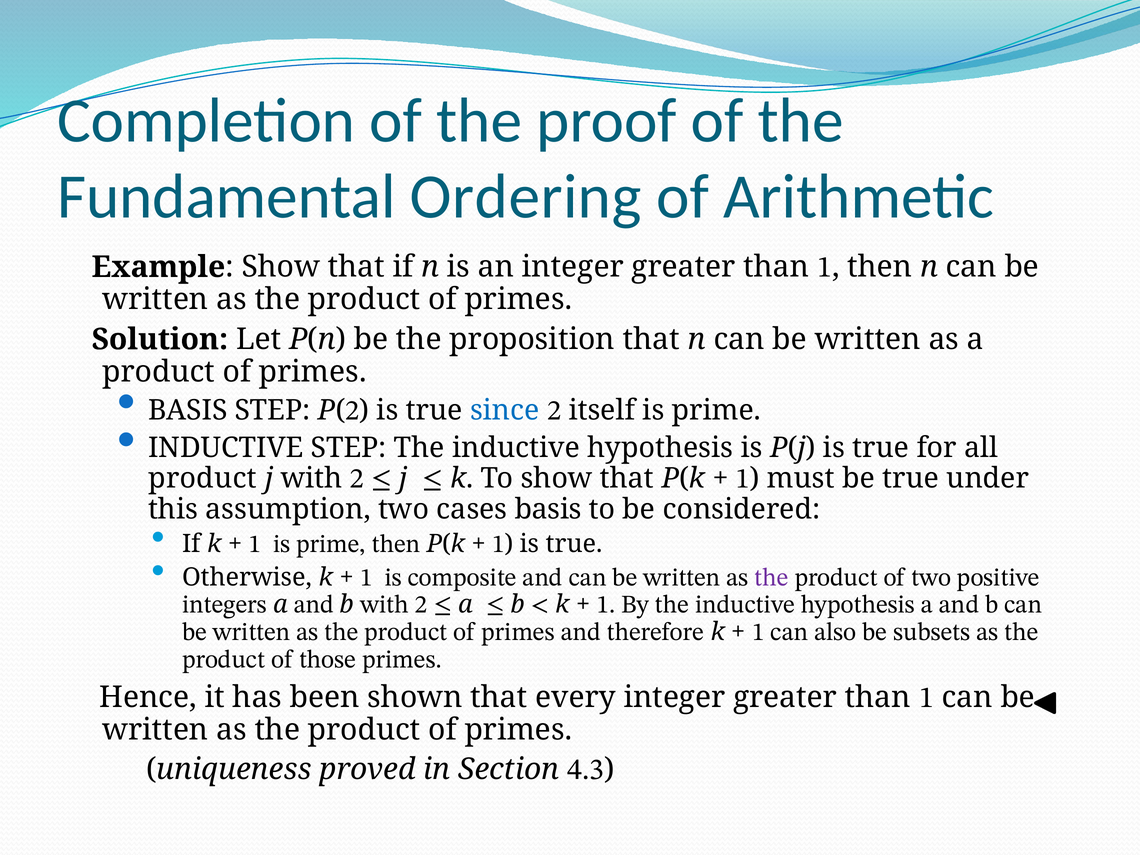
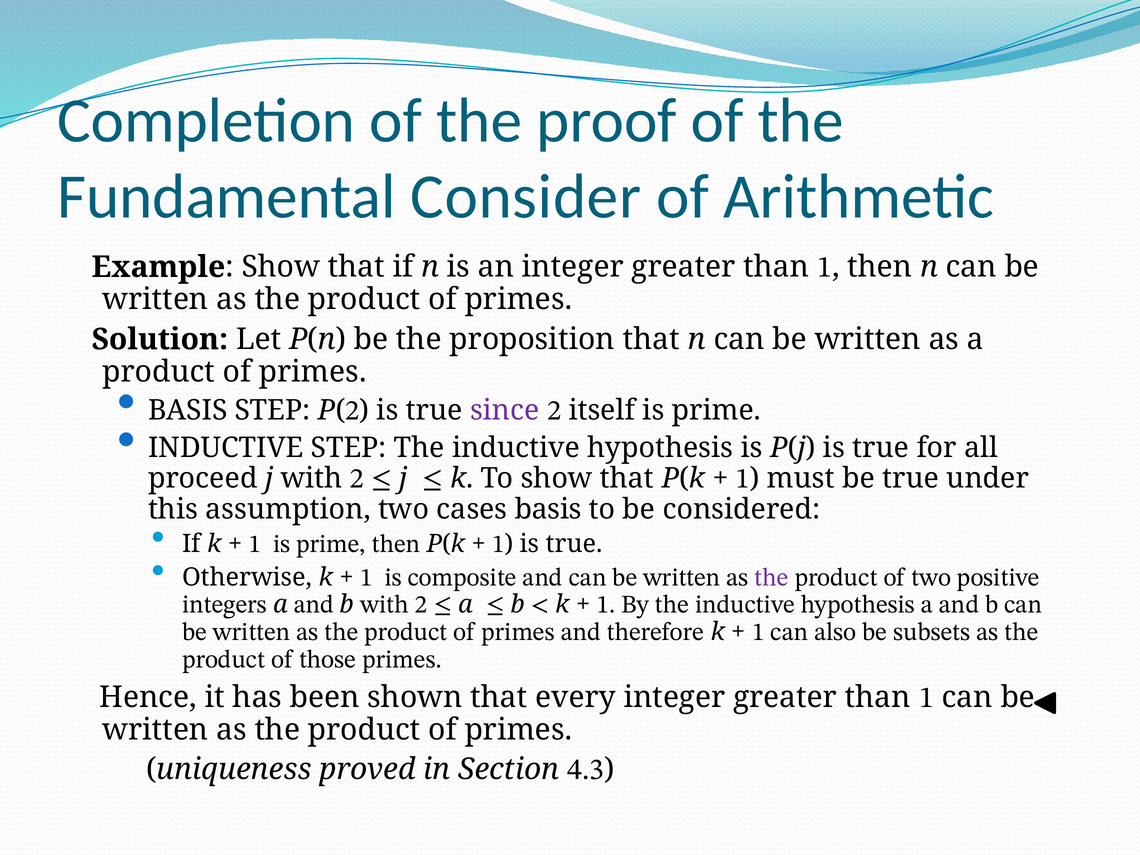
Ordering: Ordering -> Consider
since colour: blue -> purple
product at (203, 479): product -> proceed
